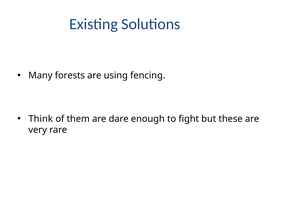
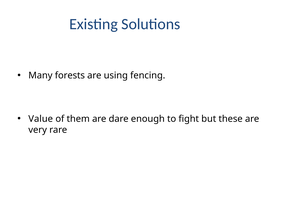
Think: Think -> Value
